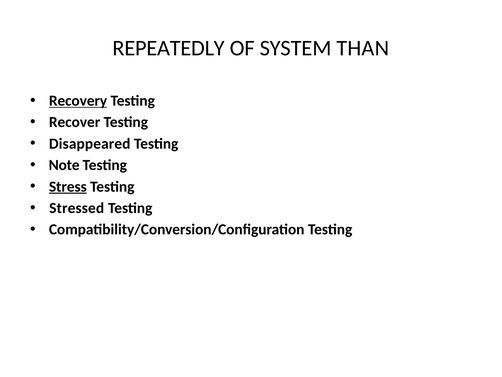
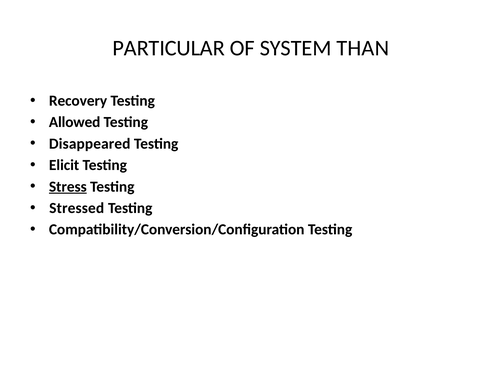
REPEATEDLY: REPEATEDLY -> PARTICULAR
Recovery underline: present -> none
Recover: Recover -> Allowed
Note: Note -> Elicit
